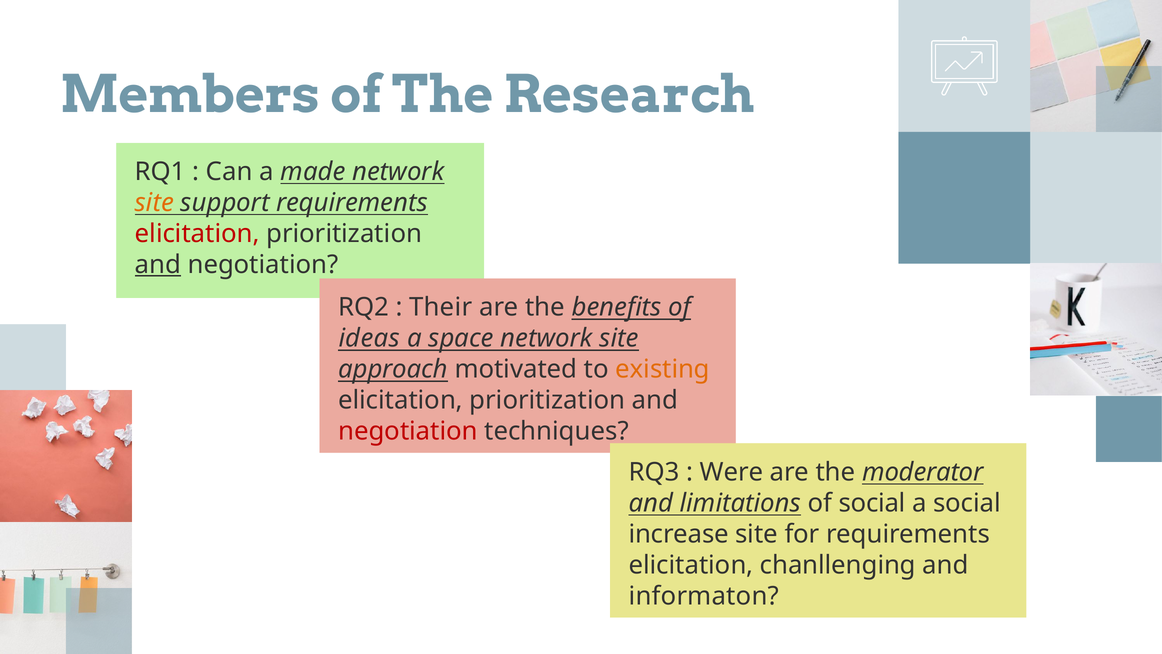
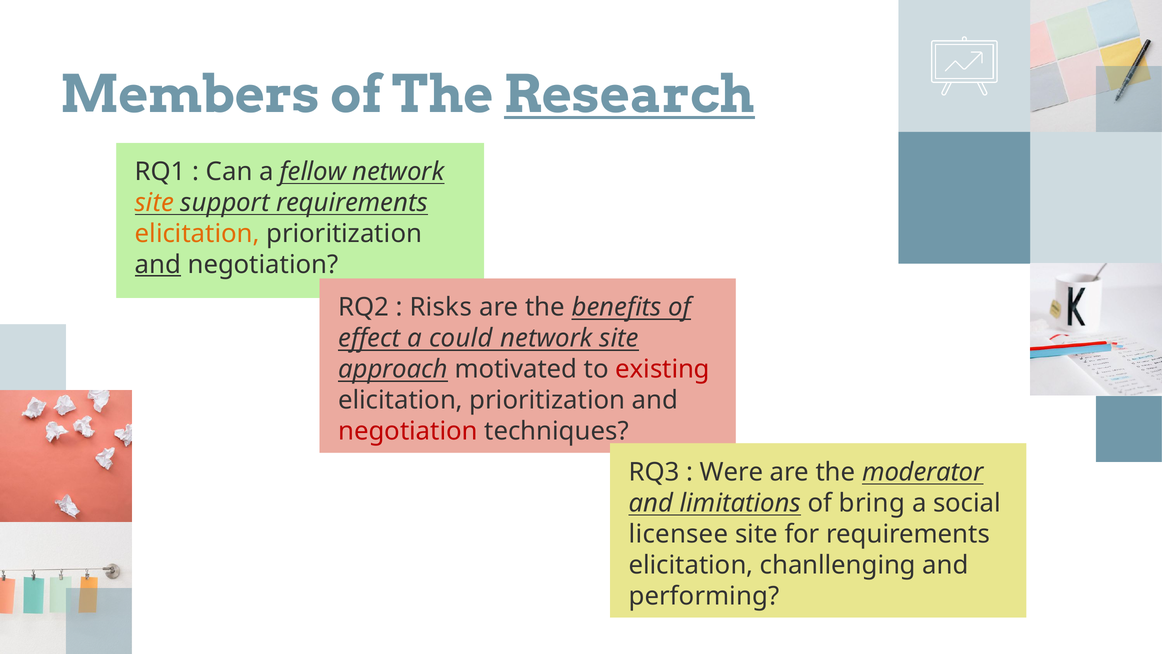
Research underline: none -> present
made: made -> fellow
elicitation at (197, 234) colour: red -> orange
Their: Their -> Risks
ideas: ideas -> effect
space: space -> could
existing colour: orange -> red
of social: social -> bring
increase: increase -> licensee
informaton: informaton -> performing
